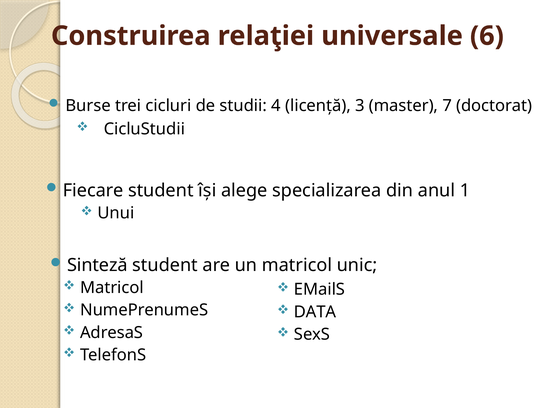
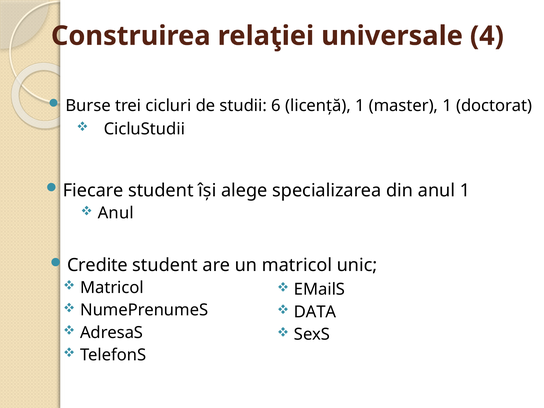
6: 6 -> 4
4: 4 -> 6
licenţă 3: 3 -> 1
master 7: 7 -> 1
Unui at (116, 213): Unui -> Anul
Sinteză: Sinteză -> Credite
